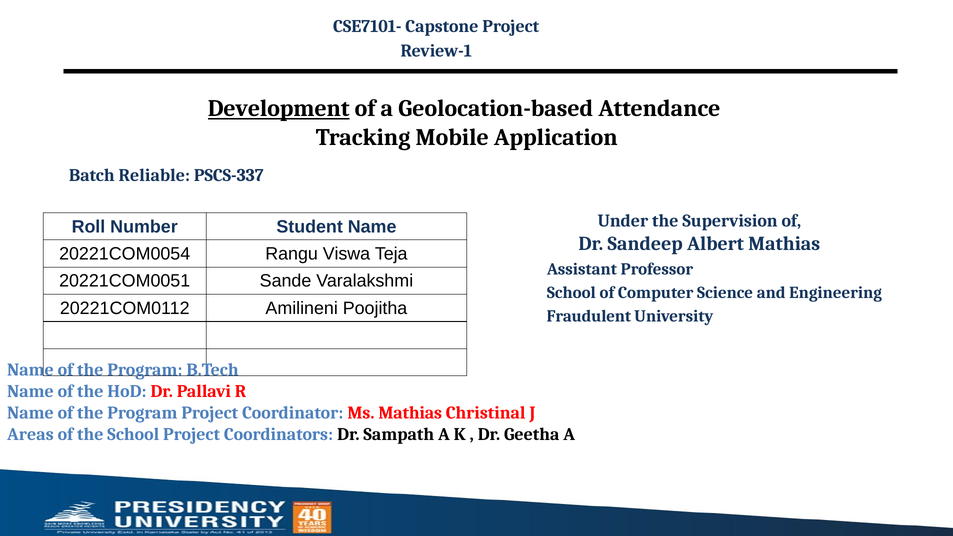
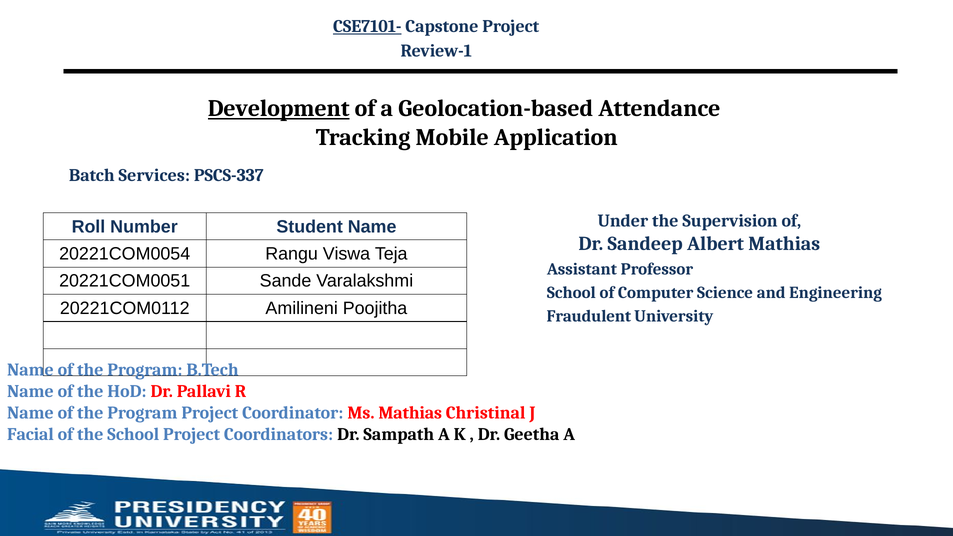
CSE7101- underline: none -> present
Reliable: Reliable -> Services
Areas: Areas -> Facial
